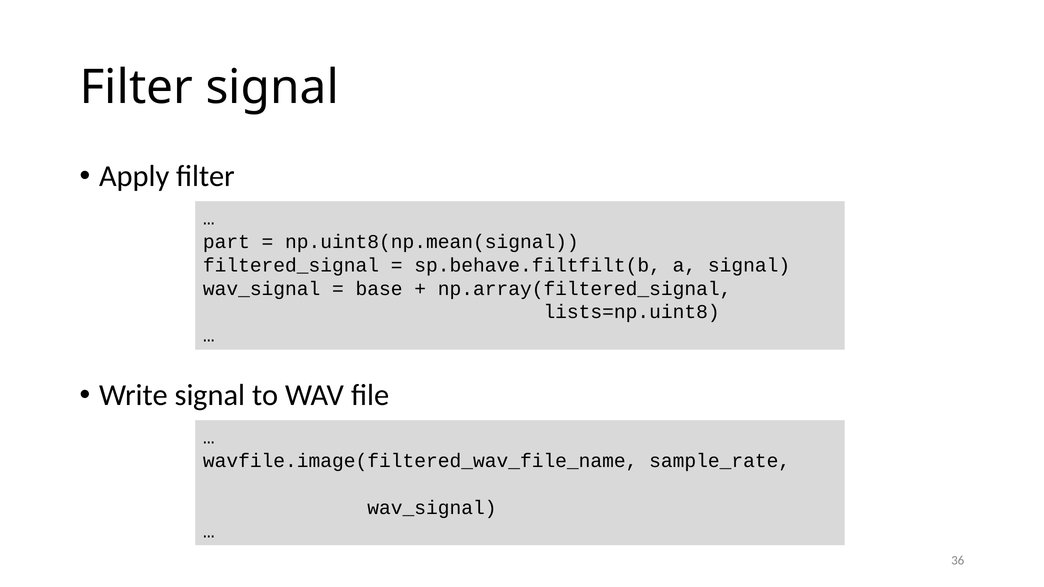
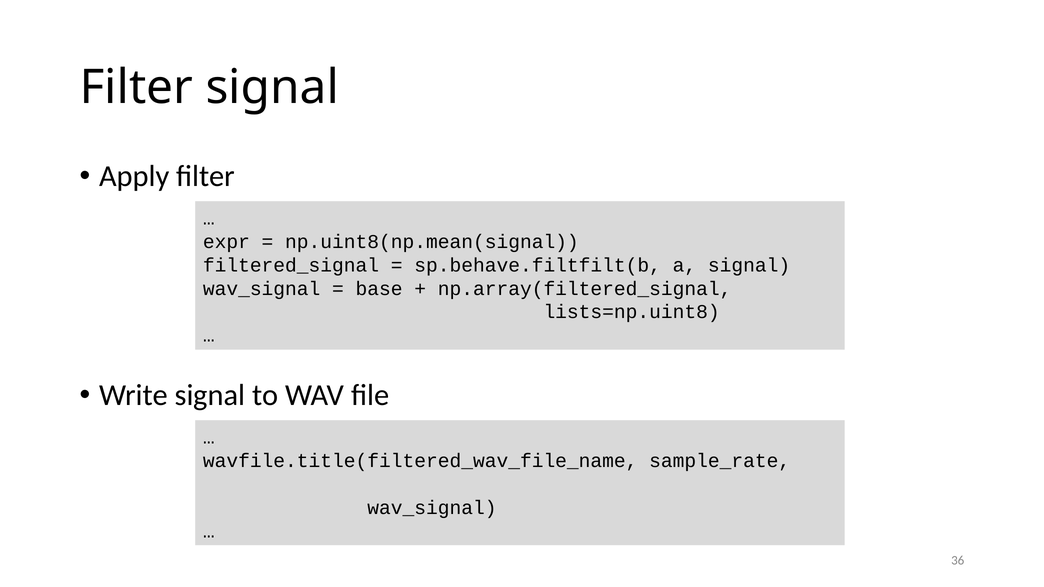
part: part -> expr
wavfile.image(filtered_wav_file_name: wavfile.image(filtered_wav_file_name -> wavfile.title(filtered_wav_file_name
